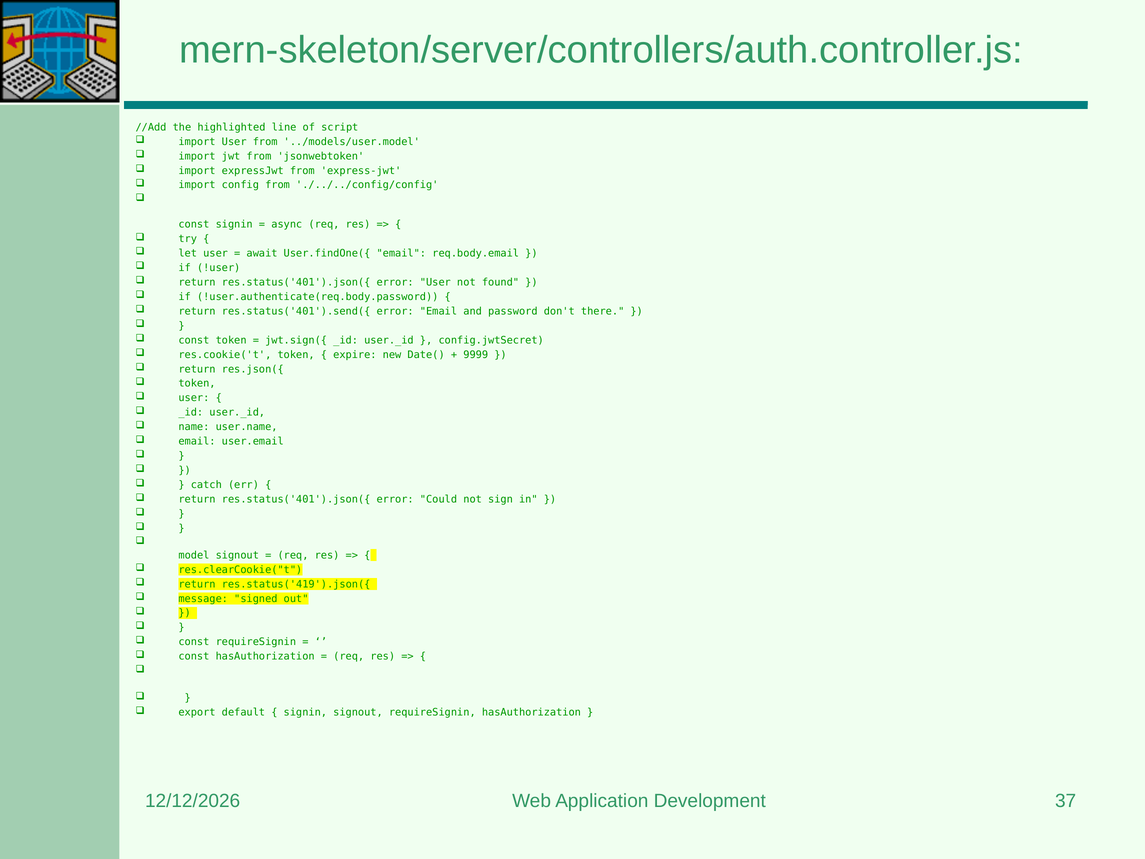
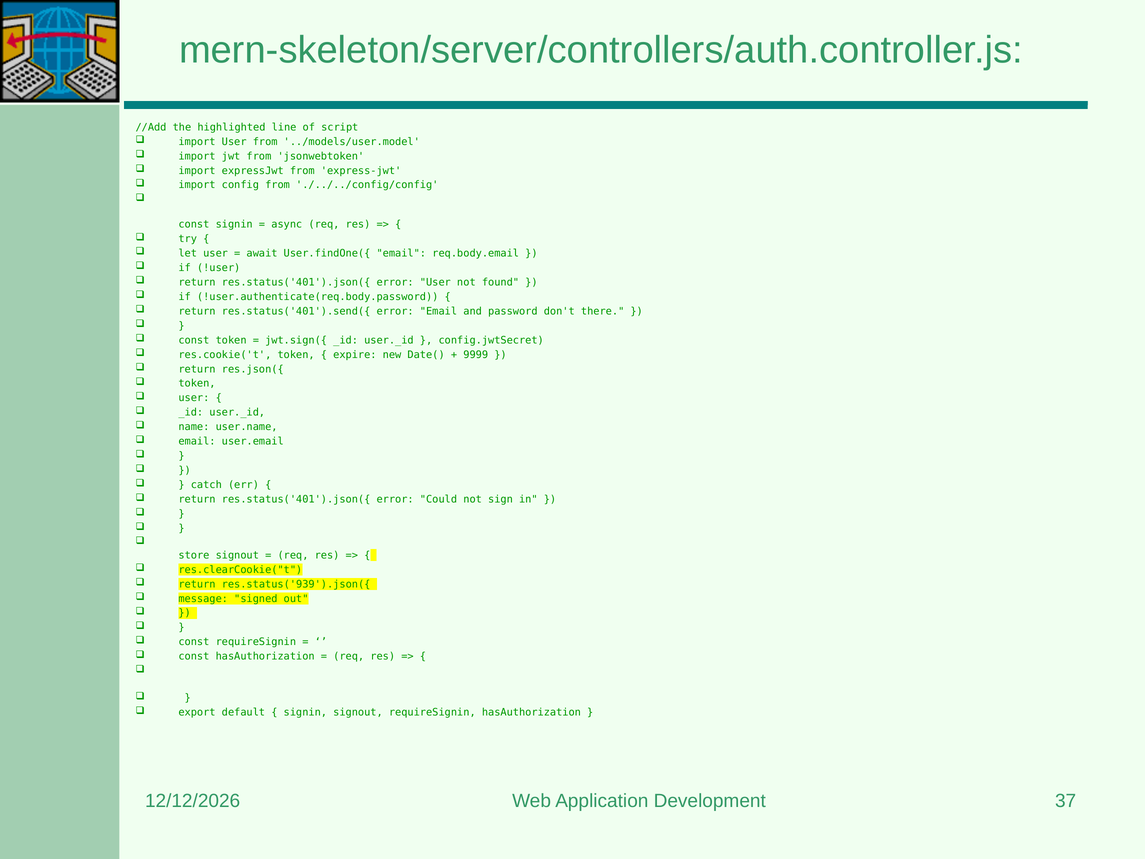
model: model -> store
res.status('419').json({: res.status('419').json({ -> res.status('939').json({
